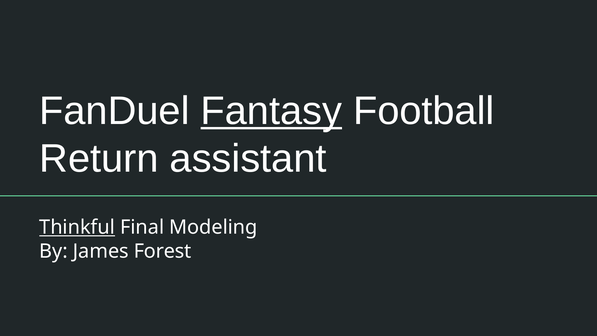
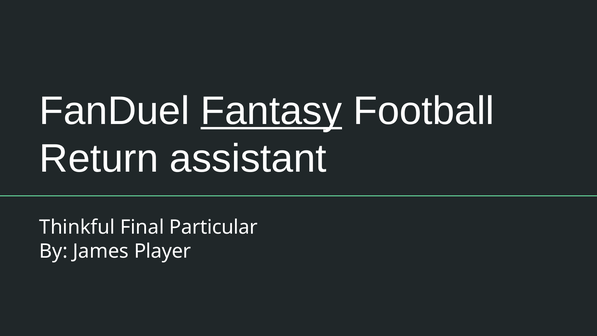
Thinkful underline: present -> none
Modeling: Modeling -> Particular
Forest: Forest -> Player
